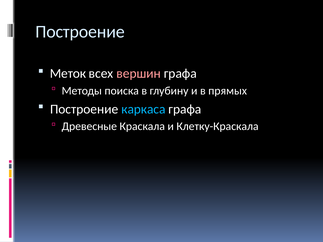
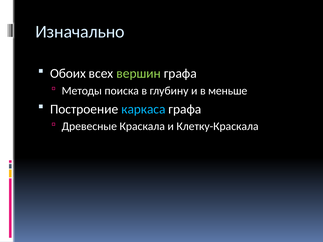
Построение at (80, 32): Построение -> Изначально
Меток: Меток -> Обоих
вершин colour: pink -> light green
прямых: прямых -> меньше
